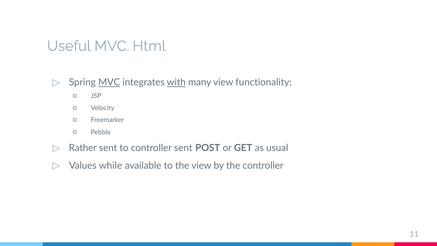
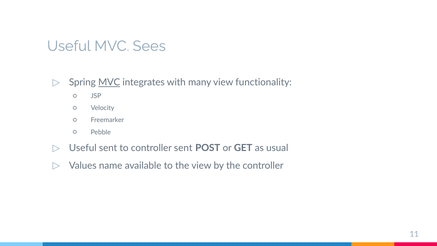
Html: Html -> Sees
with underline: present -> none
Rather at (83, 148): Rather -> Useful
while: while -> name
